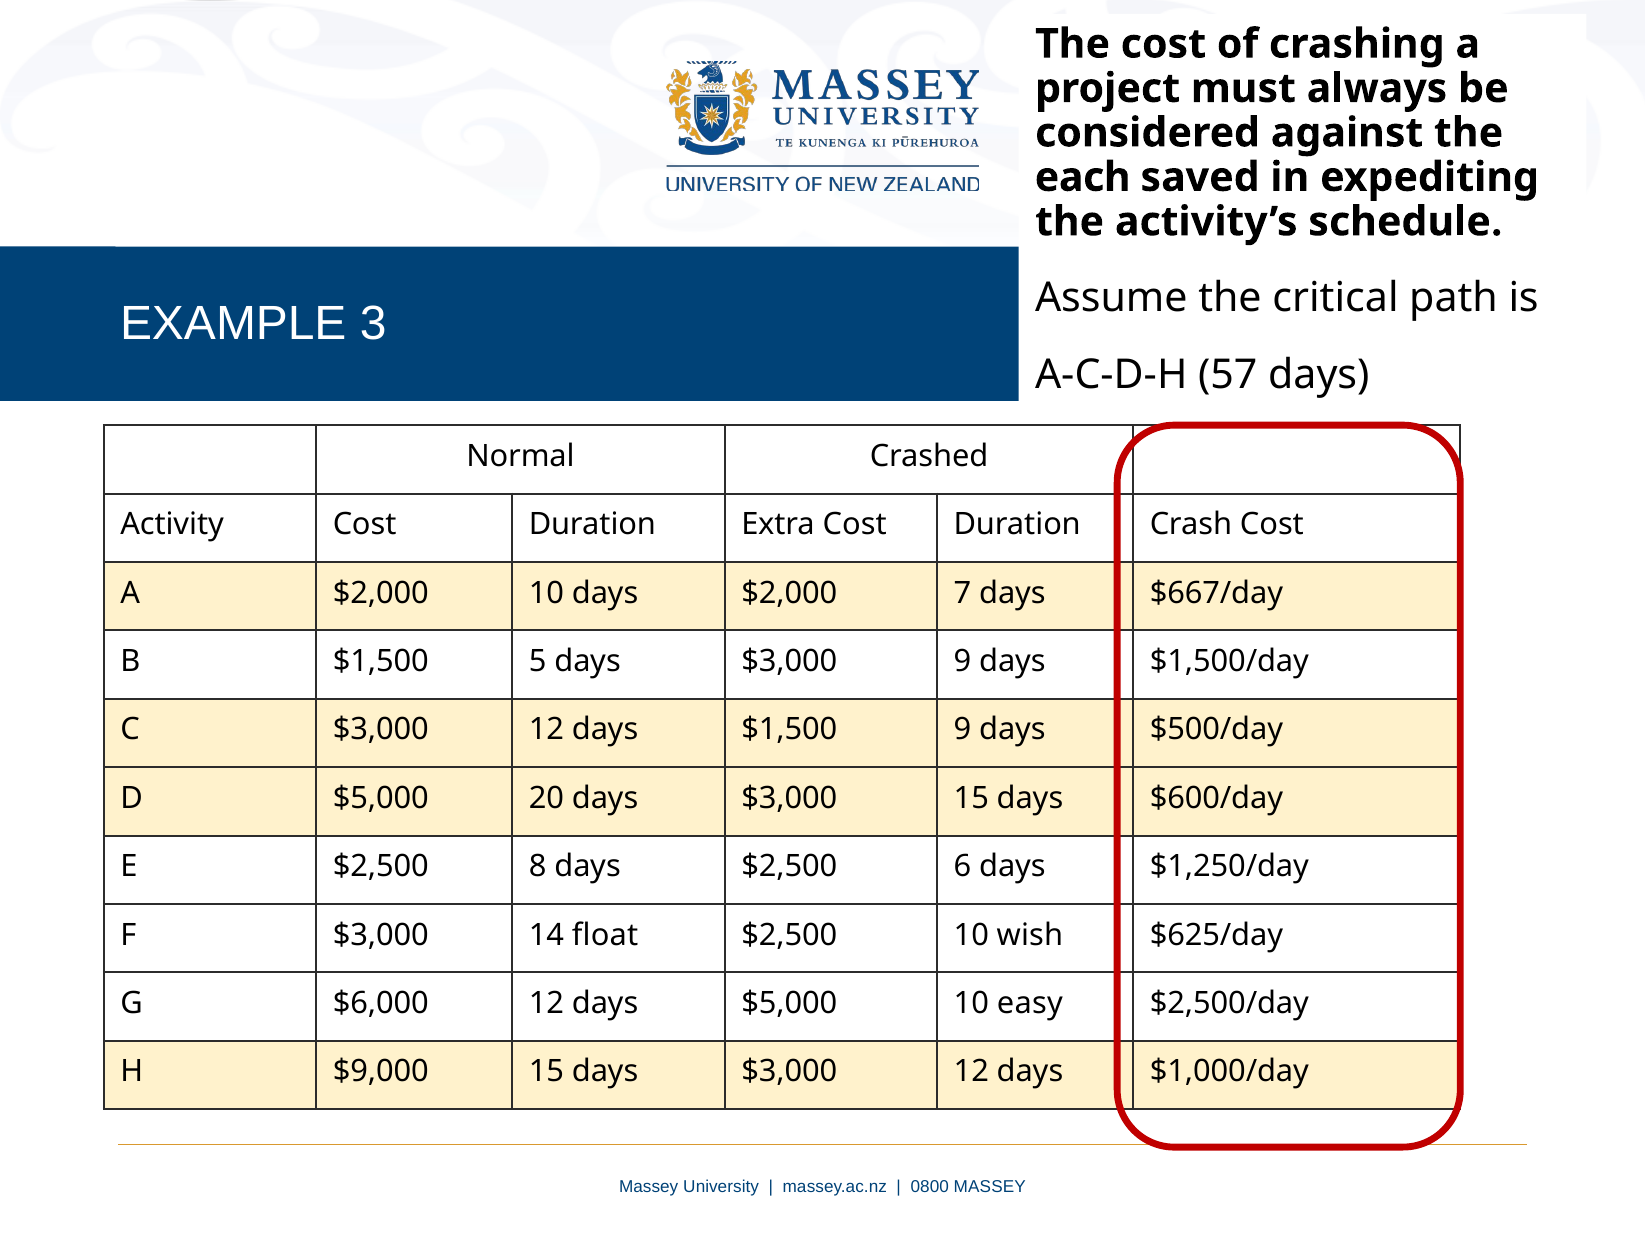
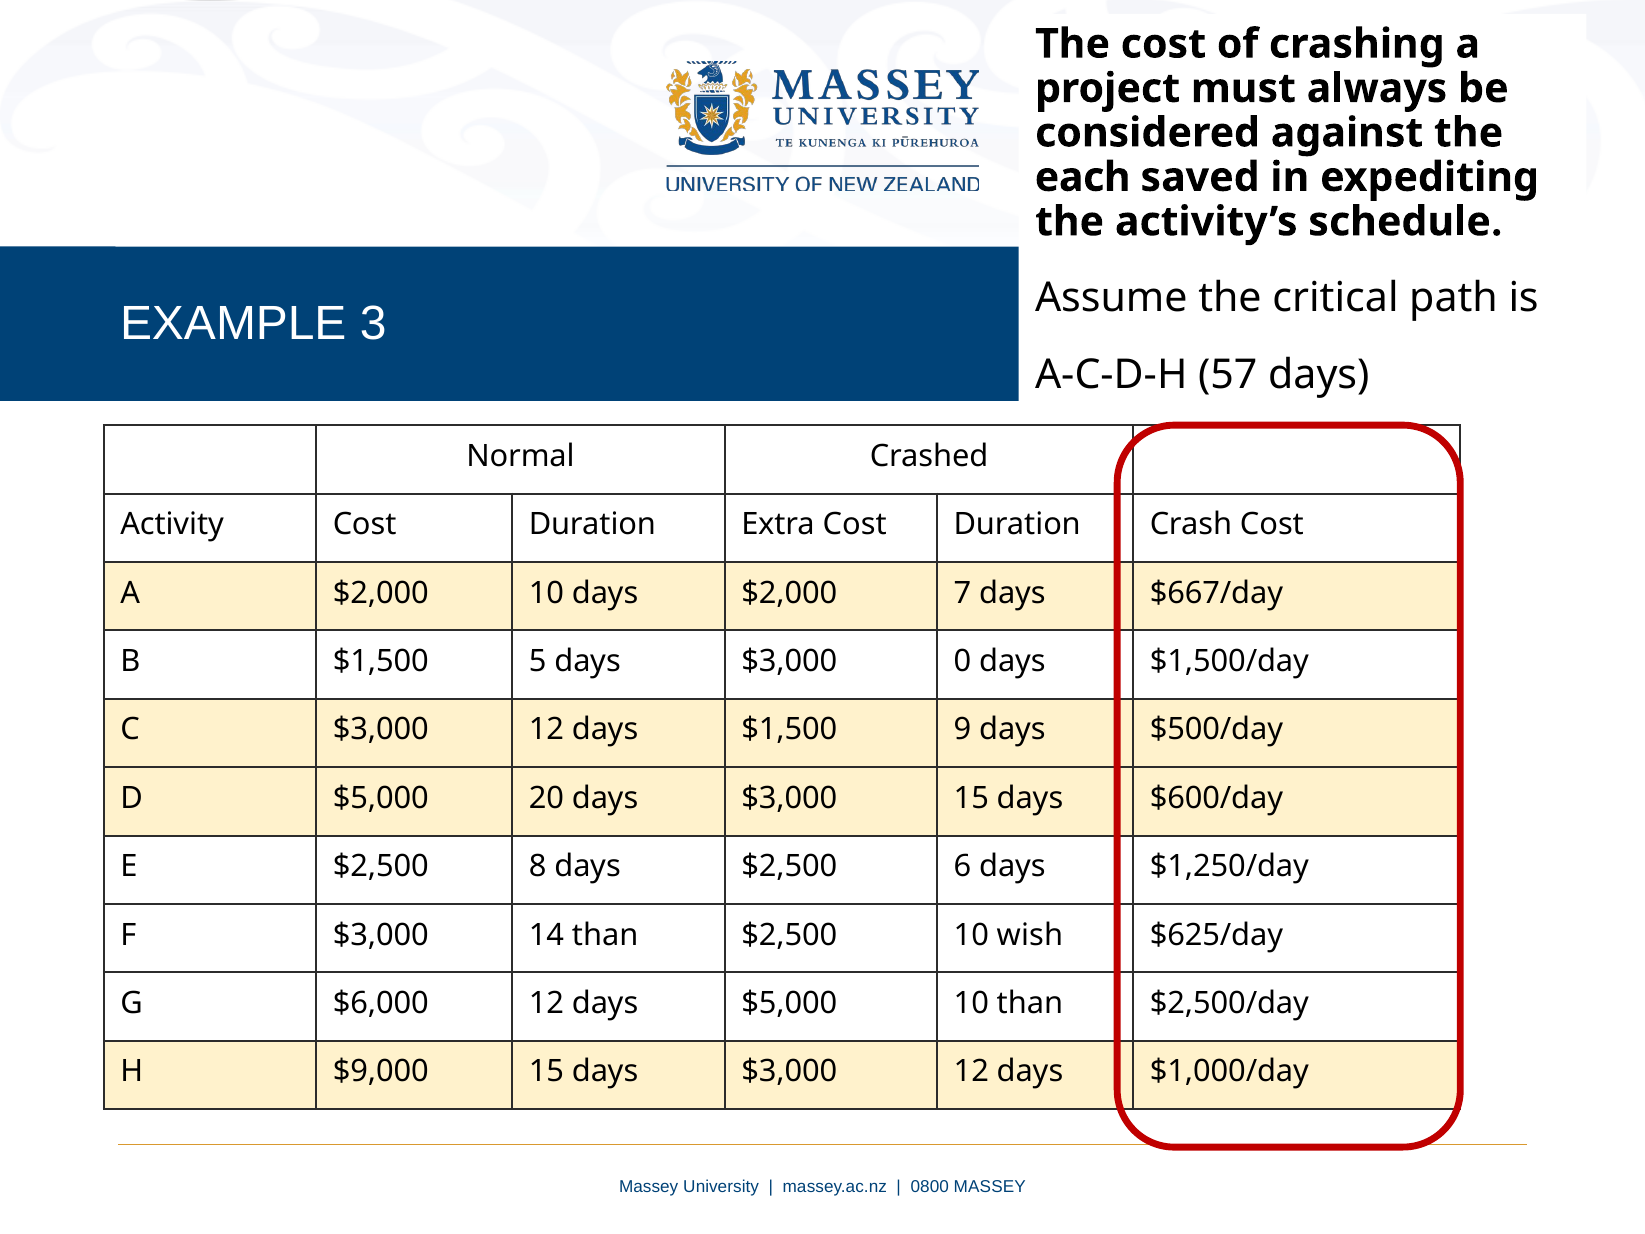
$3,000 9: 9 -> 0
14 float: float -> than
10 easy: easy -> than
